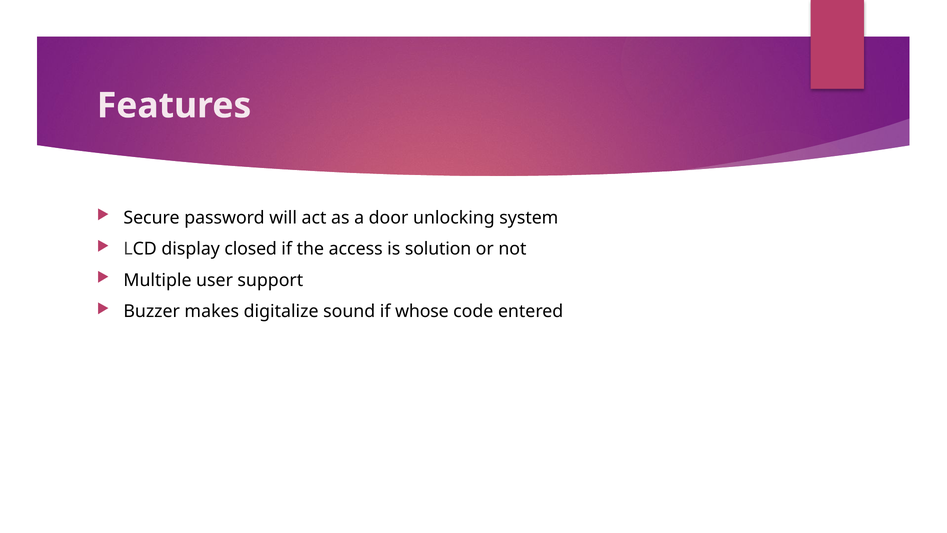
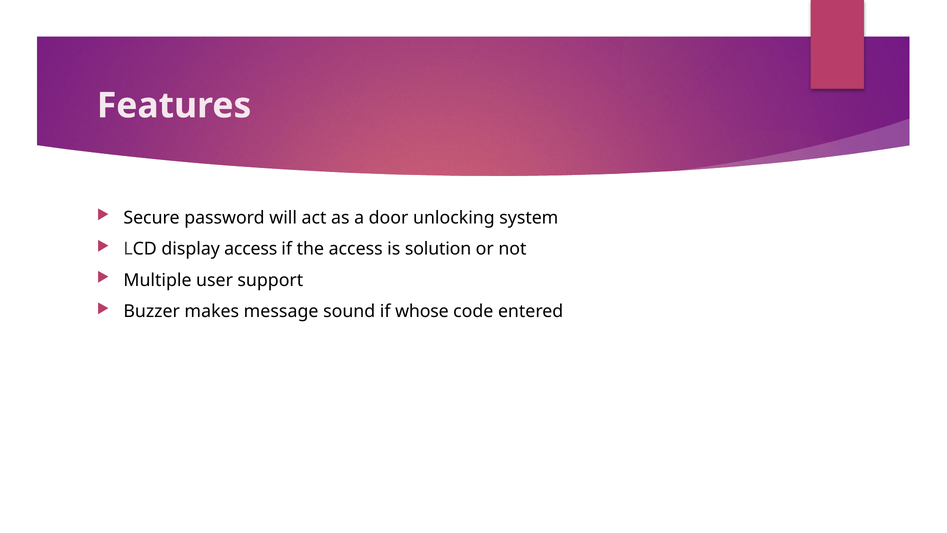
display closed: closed -> access
digitalize: digitalize -> message
